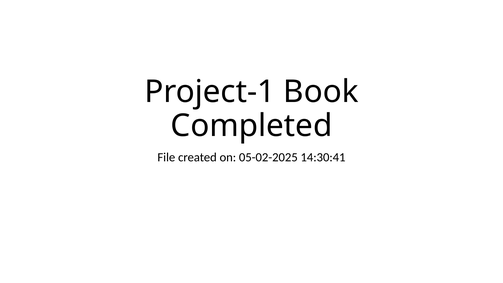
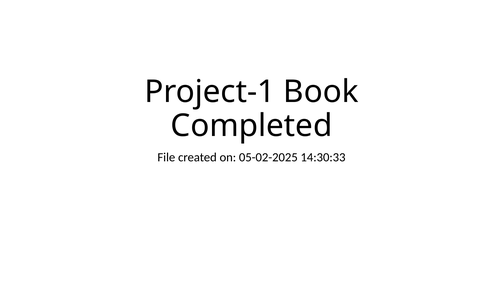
14:30:41: 14:30:41 -> 14:30:33
